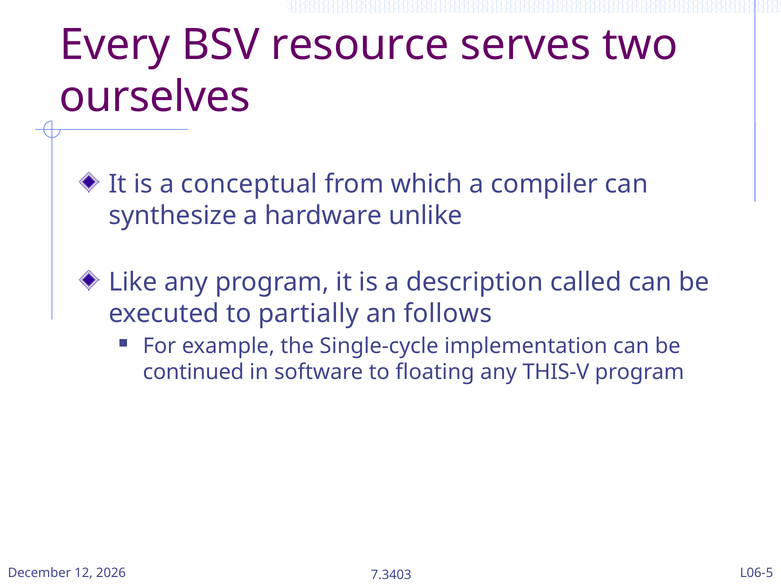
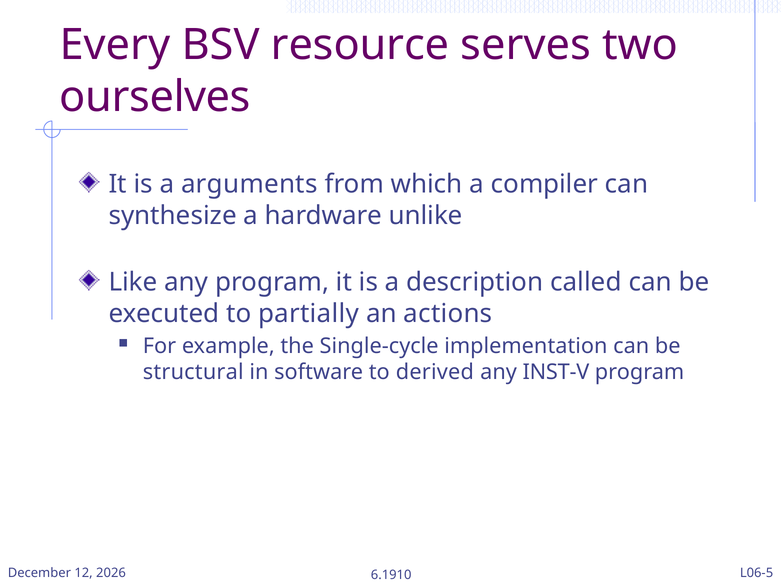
conceptual: conceptual -> arguments
follows: follows -> actions
continued: continued -> structural
floating: floating -> derived
THIS-V: THIS-V -> INST-V
7.3403: 7.3403 -> 6.1910
